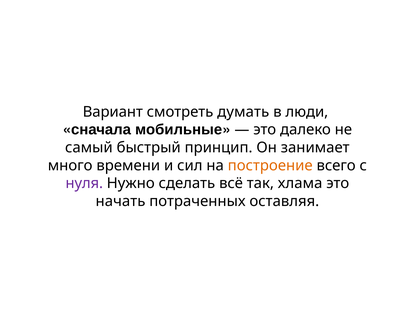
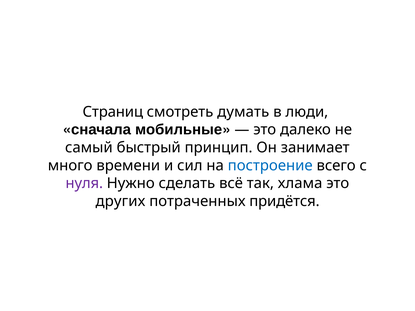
Вариант: Вариант -> Страниц
построение colour: orange -> blue
начать: начать -> других
оставляя: оставляя -> придётся
